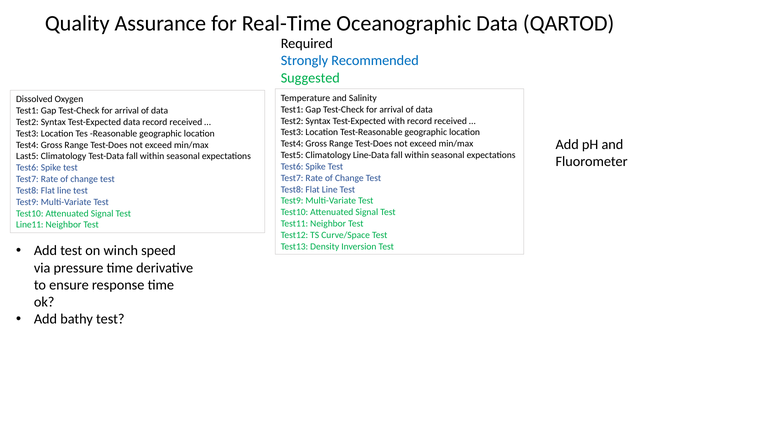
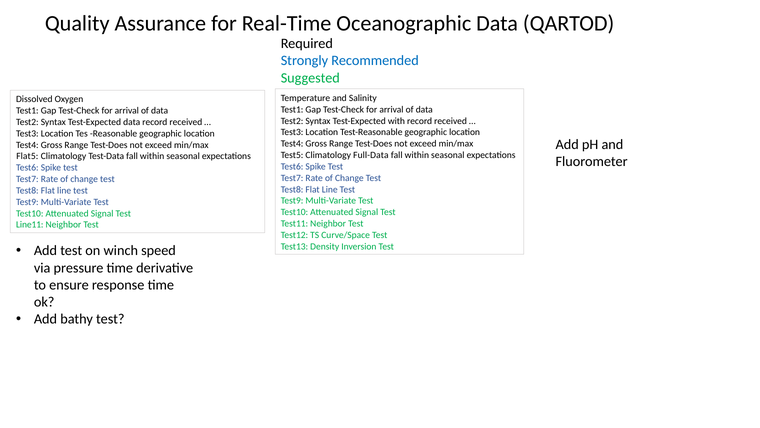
Line-Data: Line-Data -> Full-Data
Last5: Last5 -> Flat5
